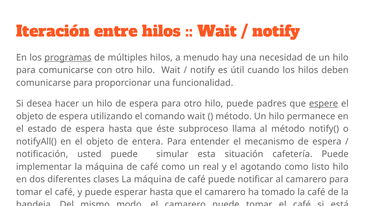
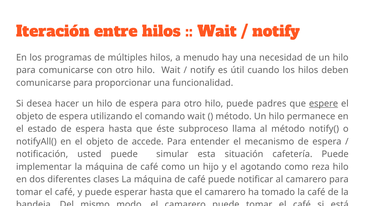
programas underline: present -> none
entera: entera -> accede
real: real -> hijo
listo: listo -> reza
